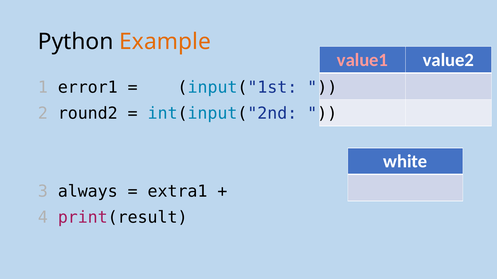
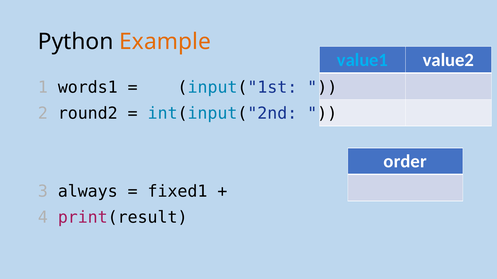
value1 colour: pink -> light blue
error1: error1 -> words1
white: white -> order
extra1: extra1 -> fixed1
